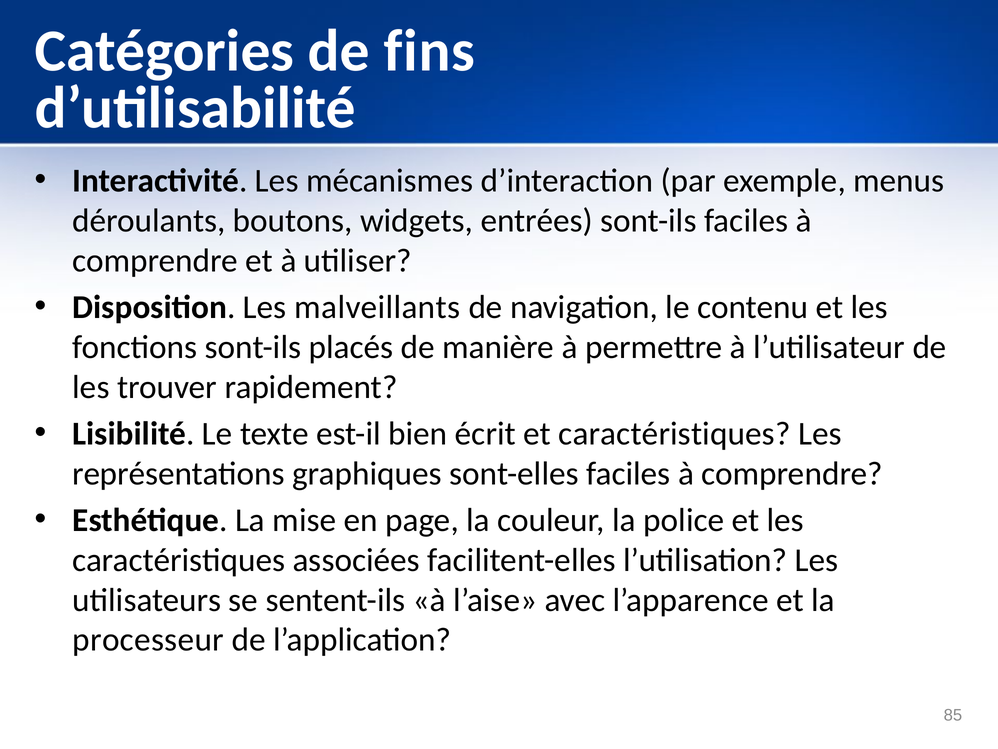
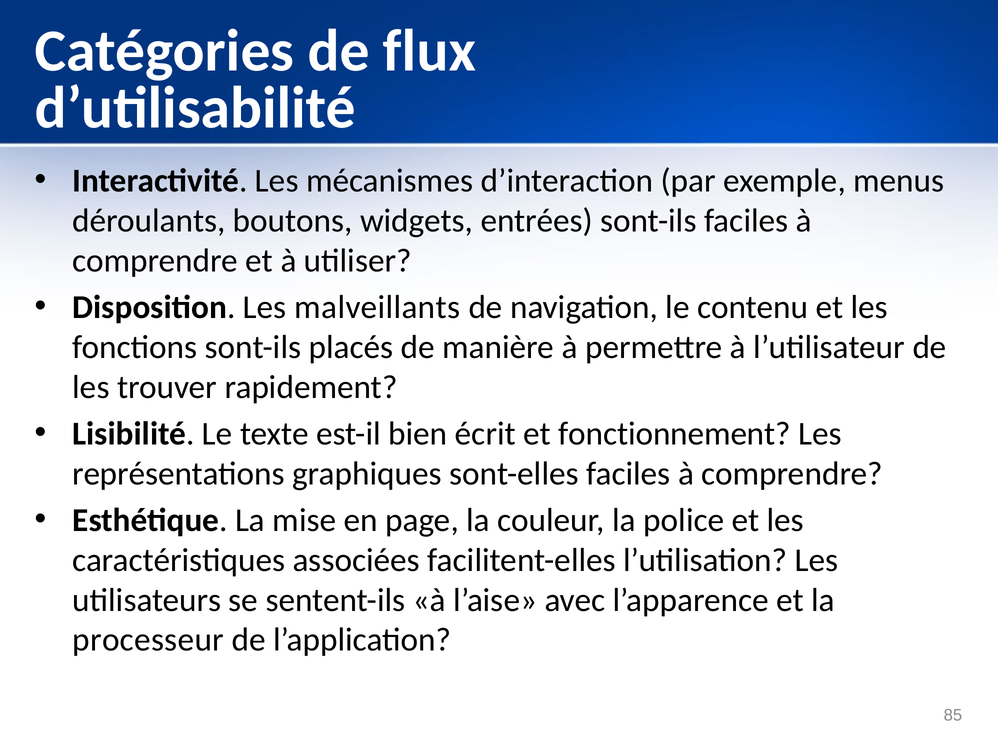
fins: fins -> flux
et caractéristiques: caractéristiques -> fonctionnement
